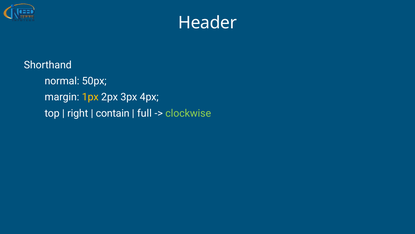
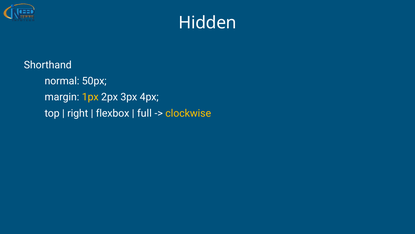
Header: Header -> Hidden
contain: contain -> flexbox
clockwise colour: light green -> yellow
